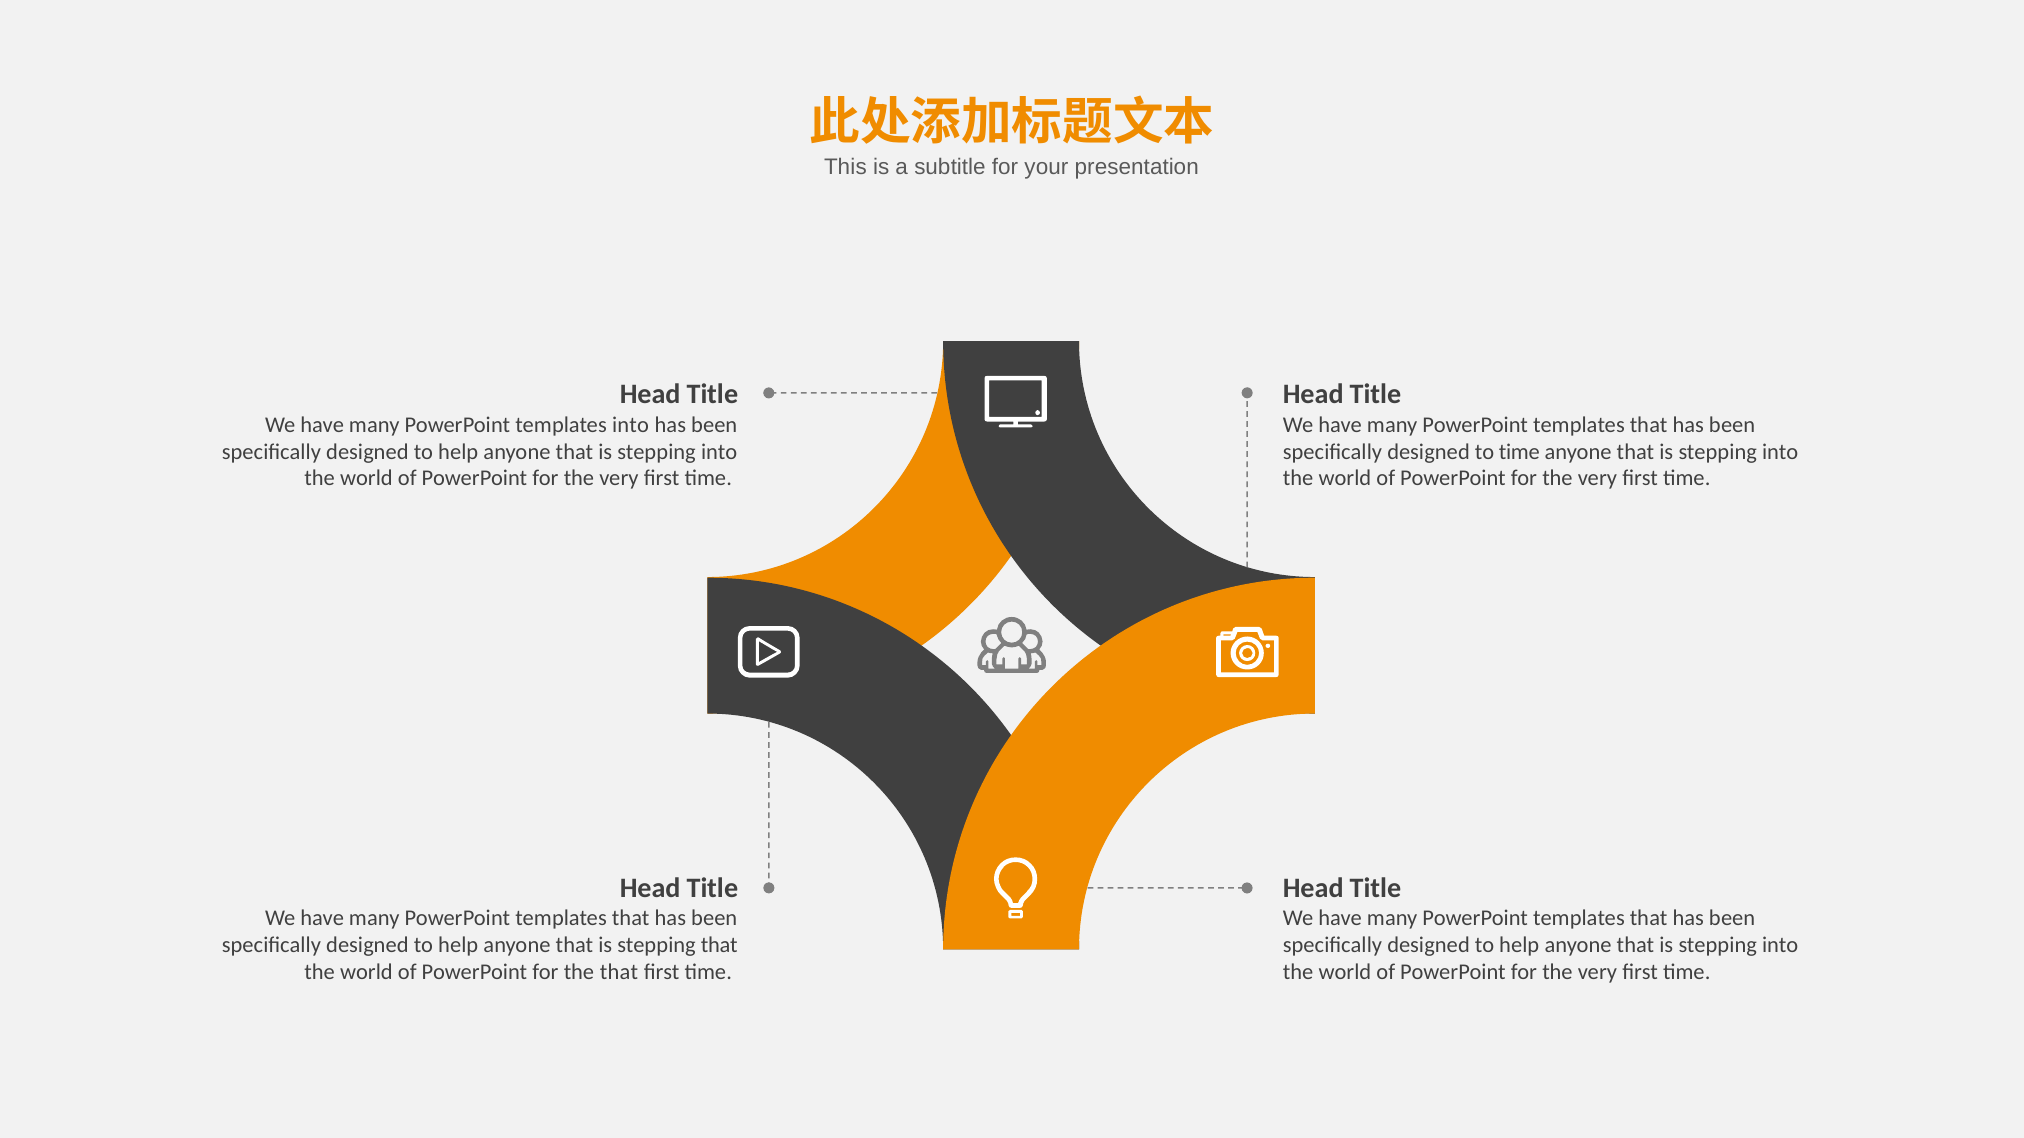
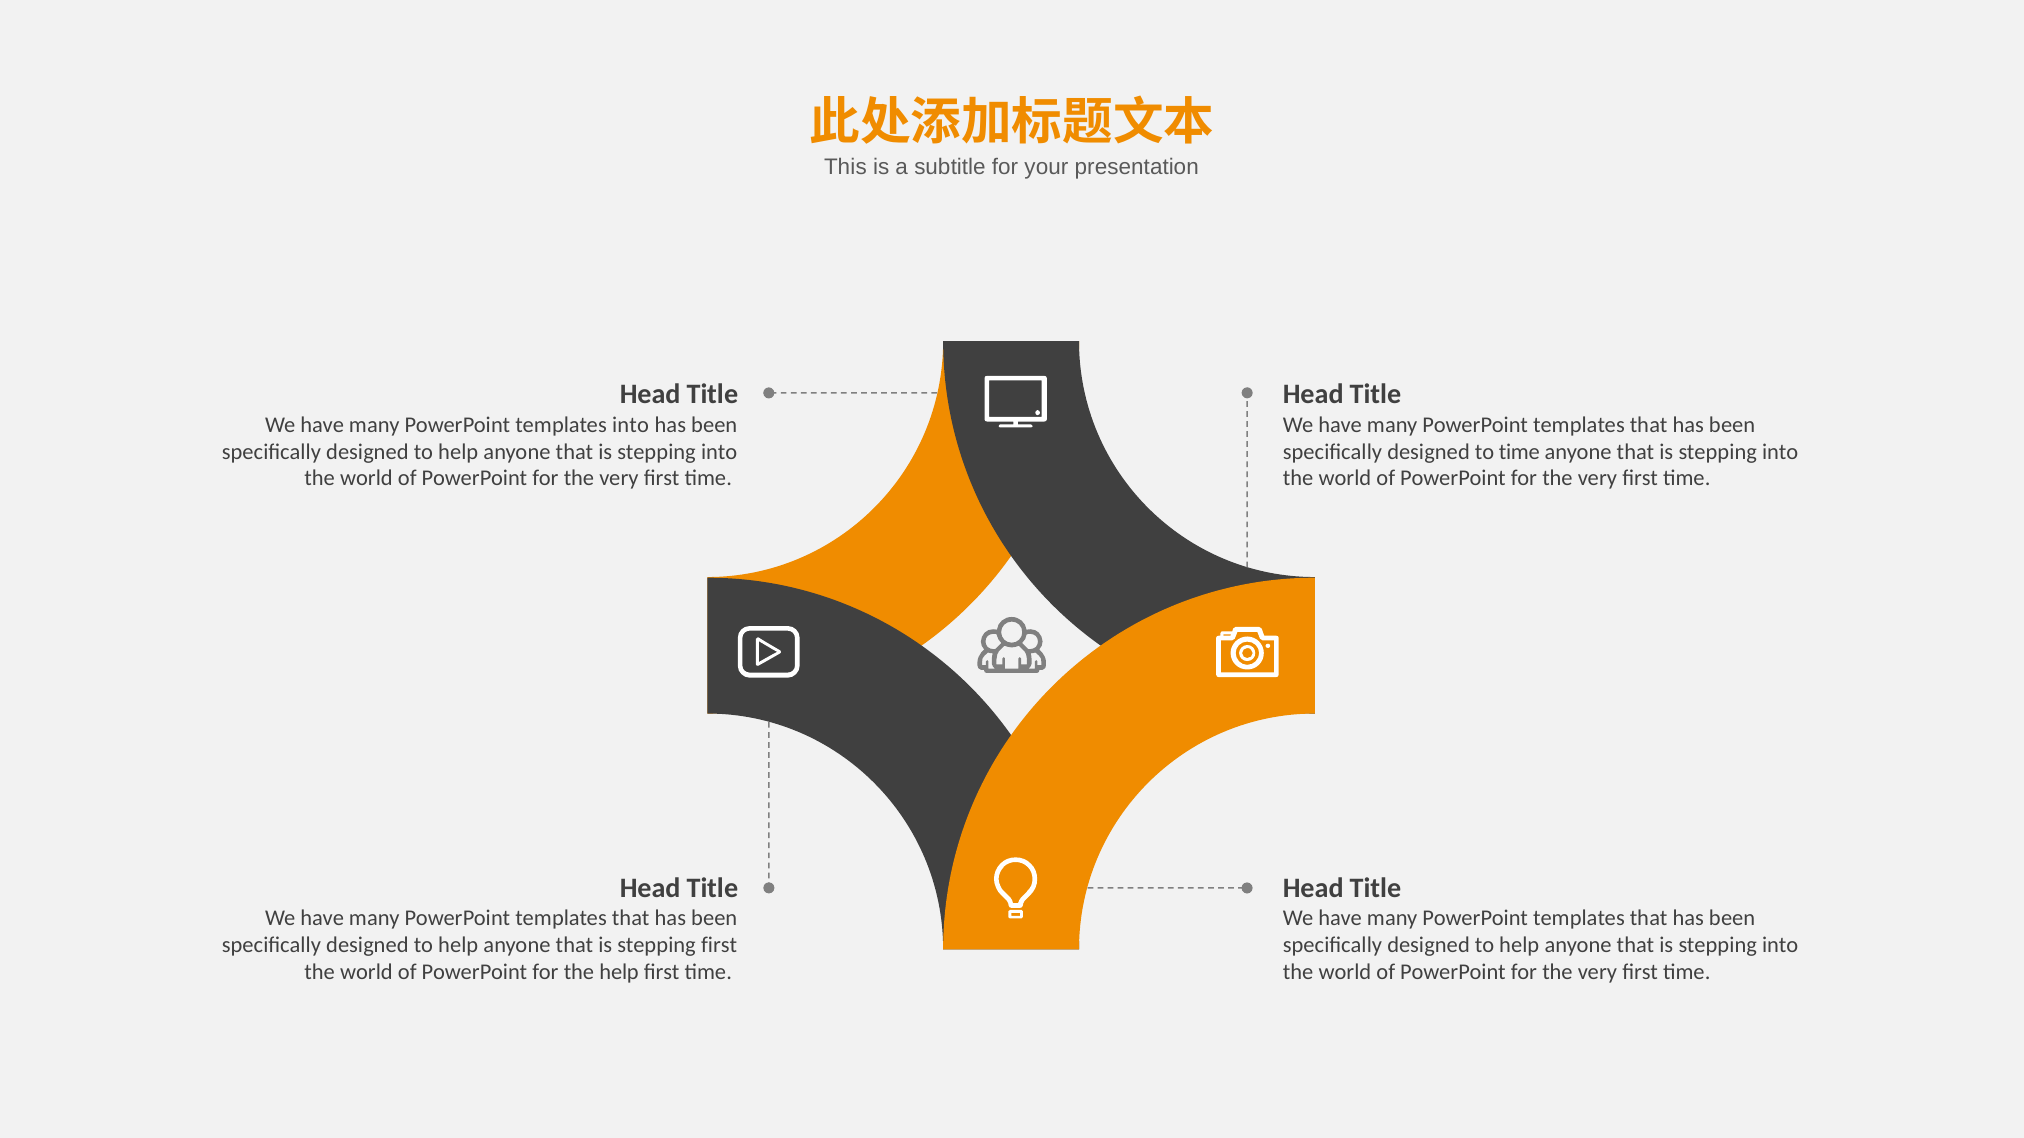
stepping that: that -> first
the that: that -> help
